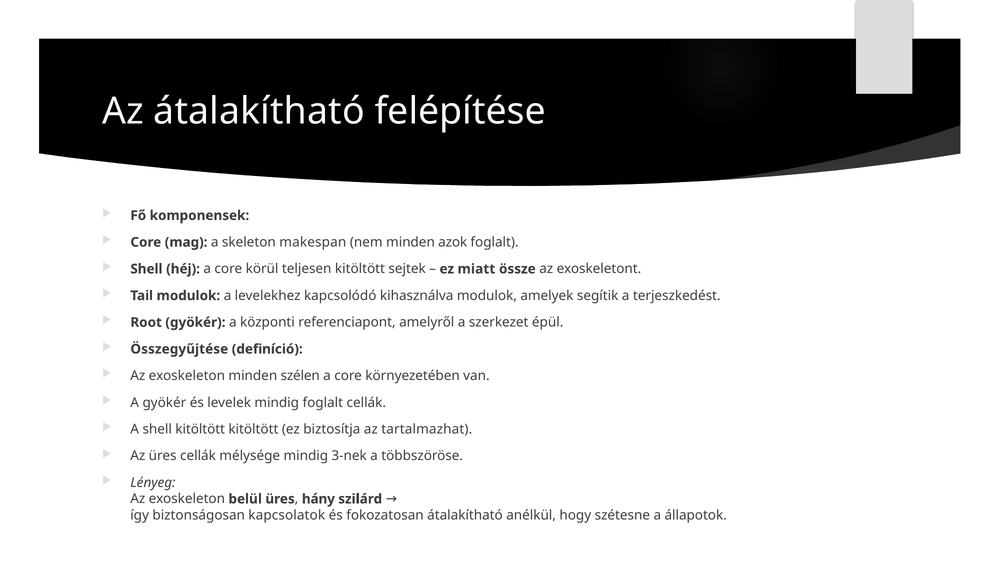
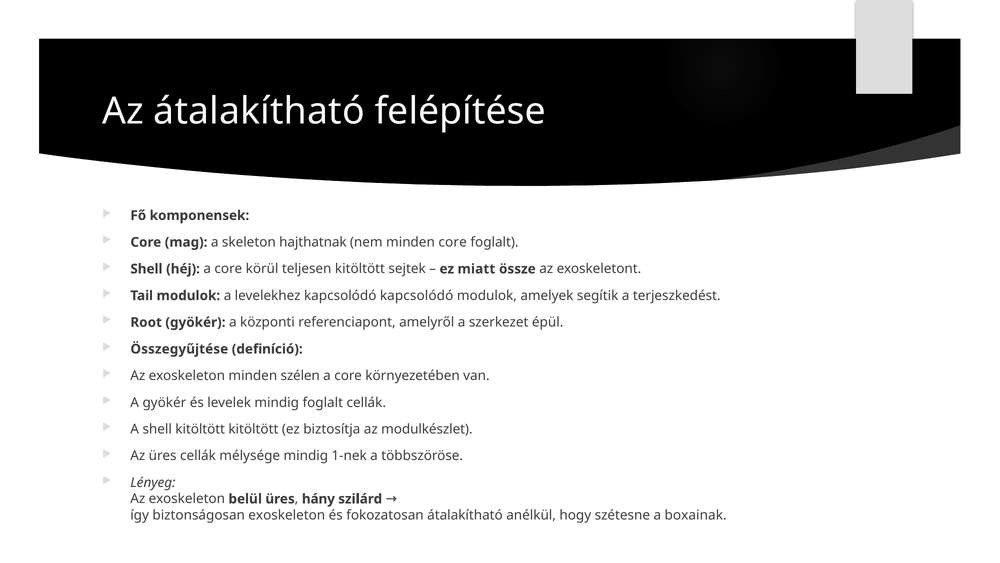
makespan: makespan -> hajthatnak
minden azok: azok -> core
kapcsolódó kihasználva: kihasználva -> kapcsolódó
tartalmazhat: tartalmazhat -> modulkészlet
3-nek: 3-nek -> 1-nek
biztonságosan kapcsolatok: kapcsolatok -> exoskeleton
állapotok: állapotok -> boxainak
